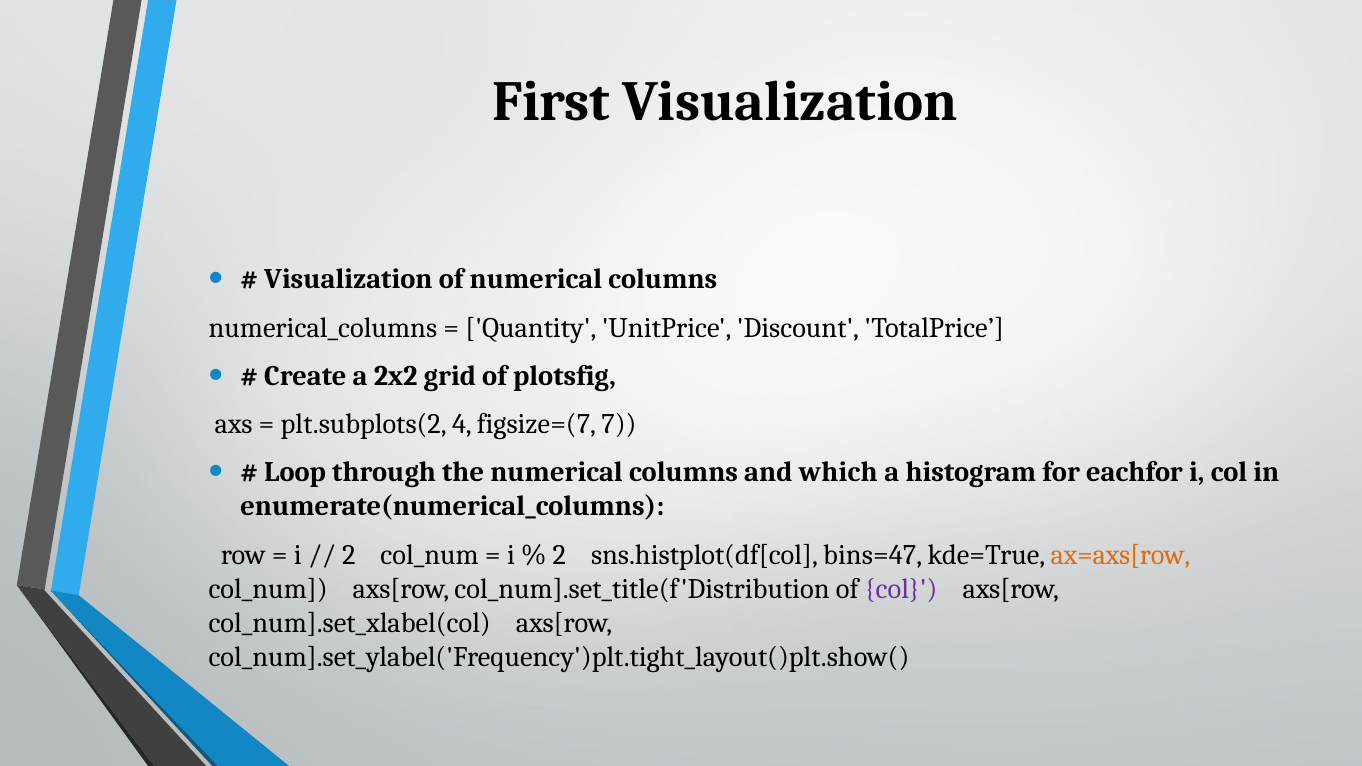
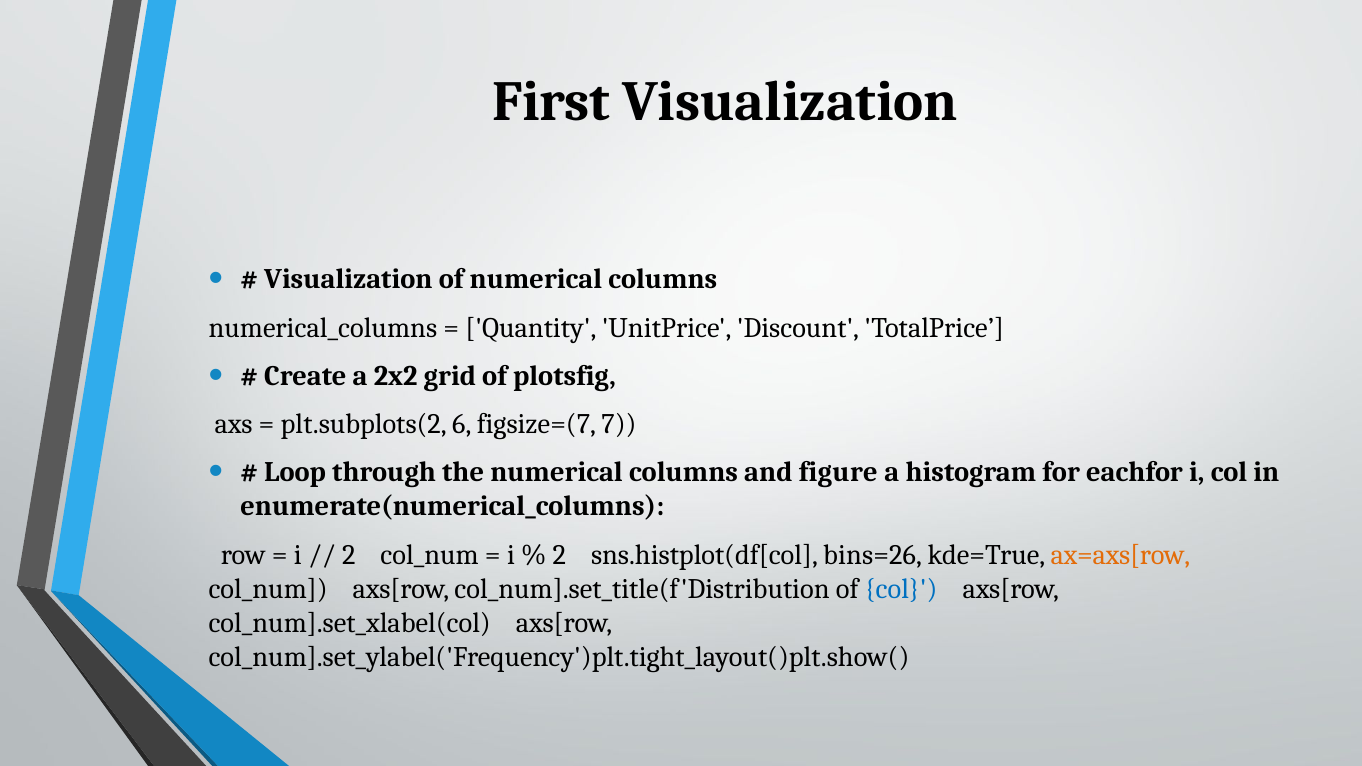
4: 4 -> 6
which: which -> figure
bins=47: bins=47 -> bins=26
col at (901, 589) colour: purple -> blue
